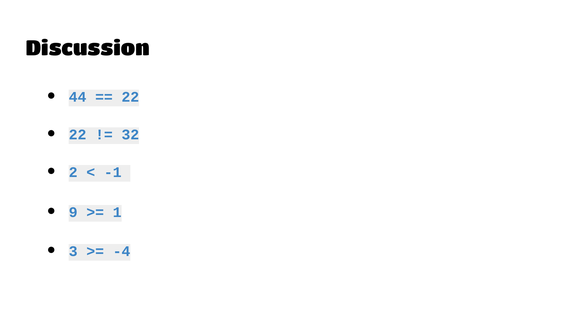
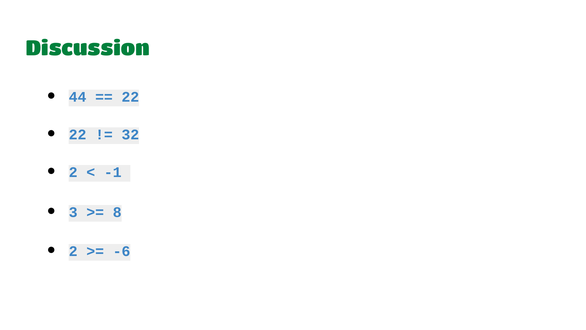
Discussion colour: black -> green
9: 9 -> 3
1: 1 -> 8
3 at (73, 251): 3 -> 2
-4: -4 -> -6
